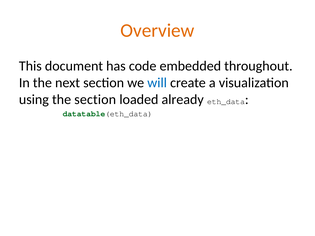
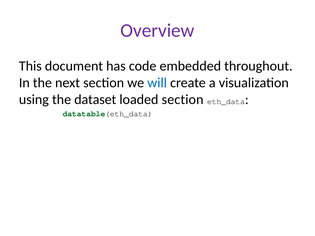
Overview colour: orange -> purple
the section: section -> dataset
loaded already: already -> section
